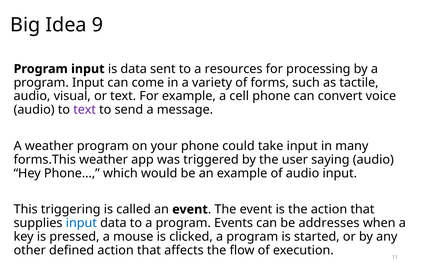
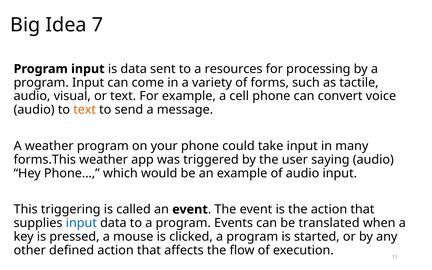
9: 9 -> 7
text at (85, 110) colour: purple -> orange
addresses: addresses -> translated
